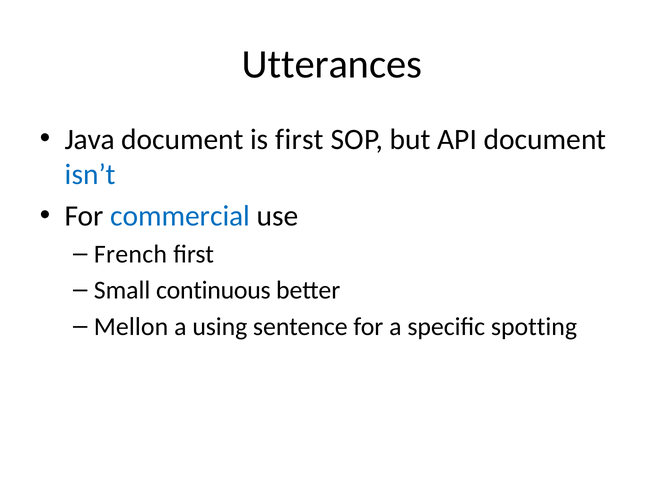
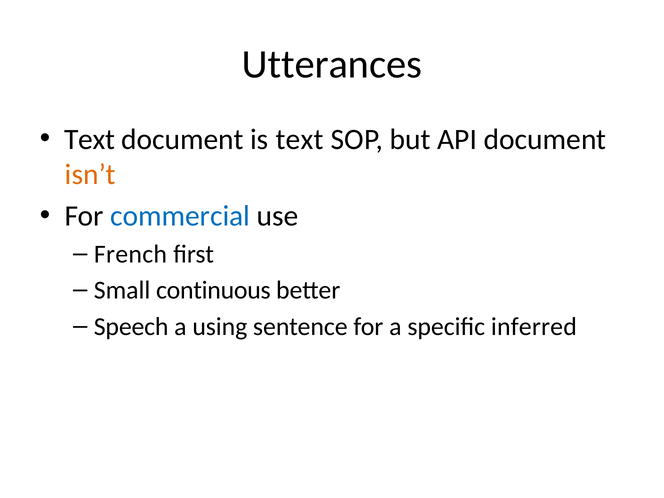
Java at (90, 139): Java -> Text
is first: first -> text
isn’t colour: blue -> orange
Mellon: Mellon -> Speech
spotting: spotting -> inferred
